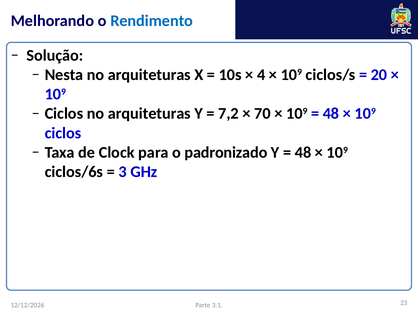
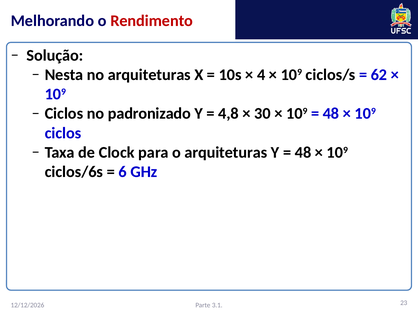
Rendimento colour: blue -> red
20: 20 -> 62
Ciclos no arquiteturas: arquiteturas -> padronizado
7,2: 7,2 -> 4,8
70: 70 -> 30
o padronizado: padronizado -> arquiteturas
3: 3 -> 6
